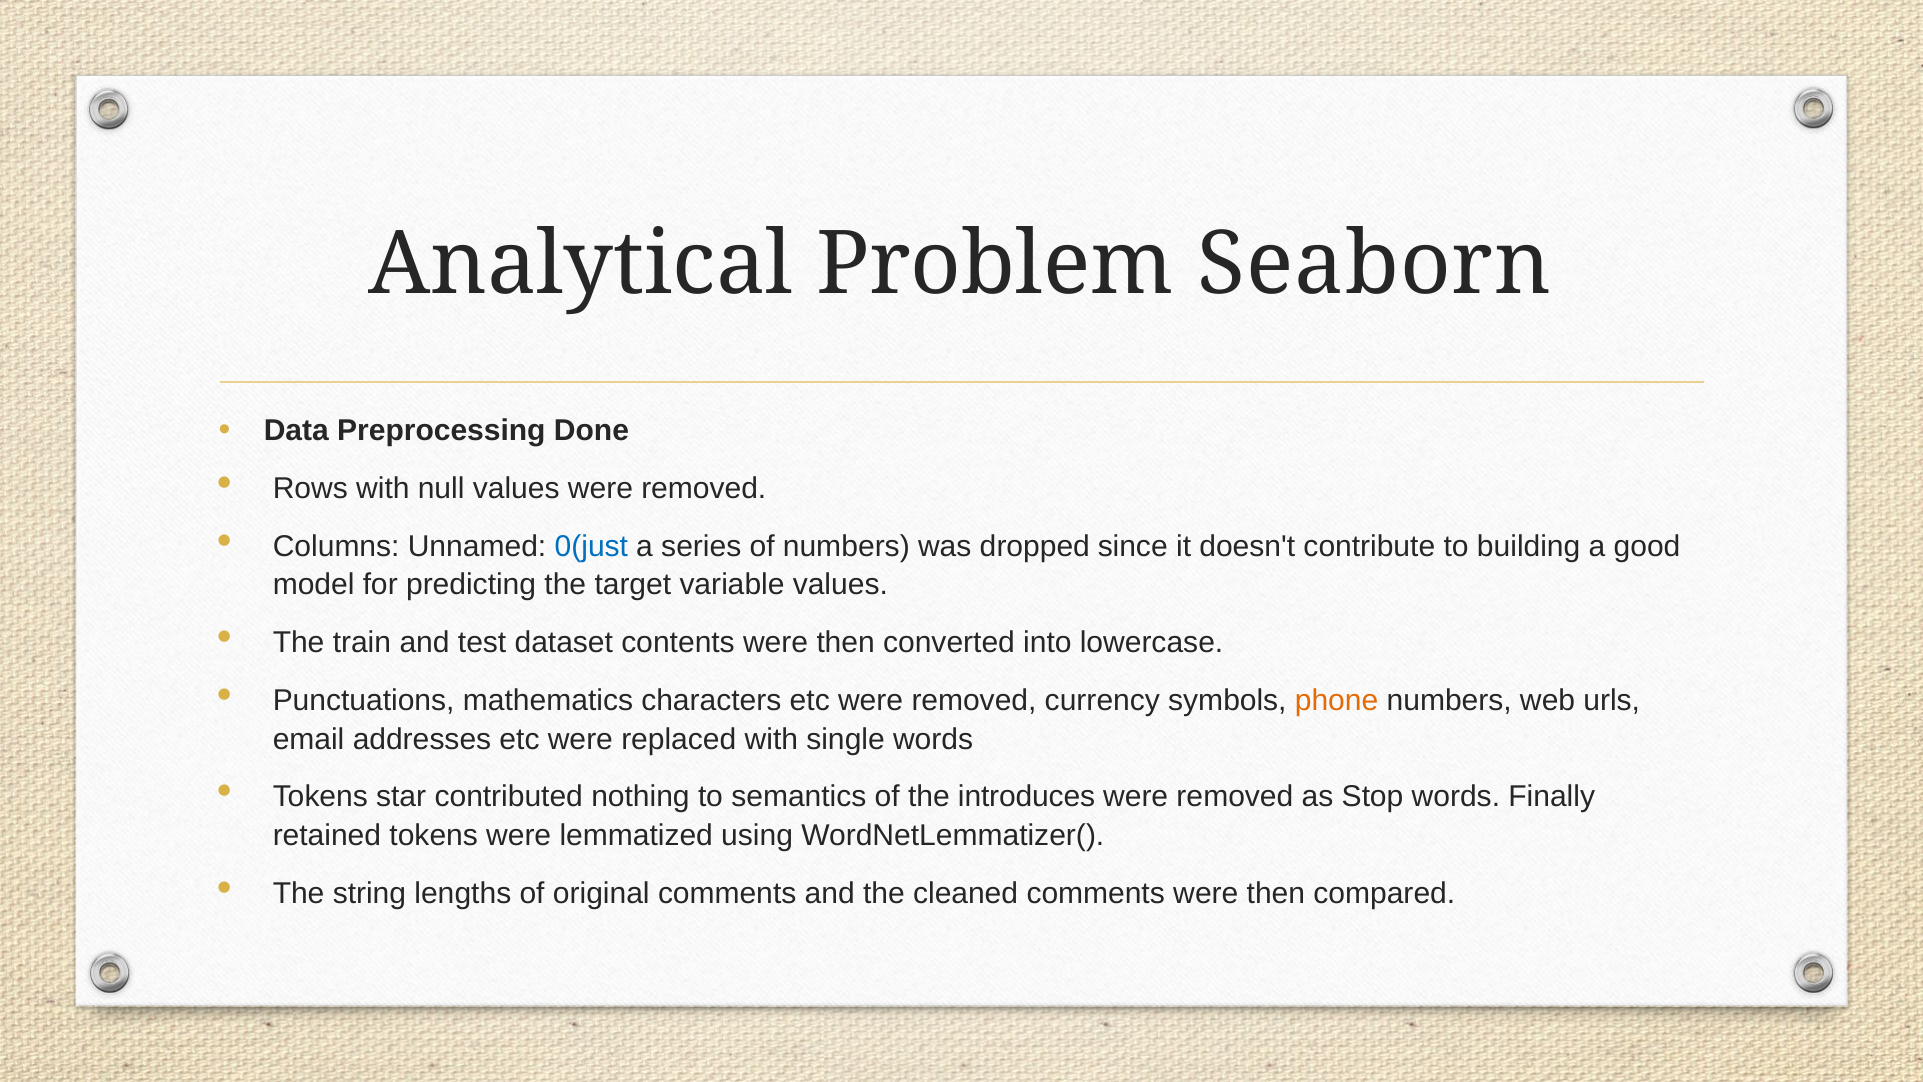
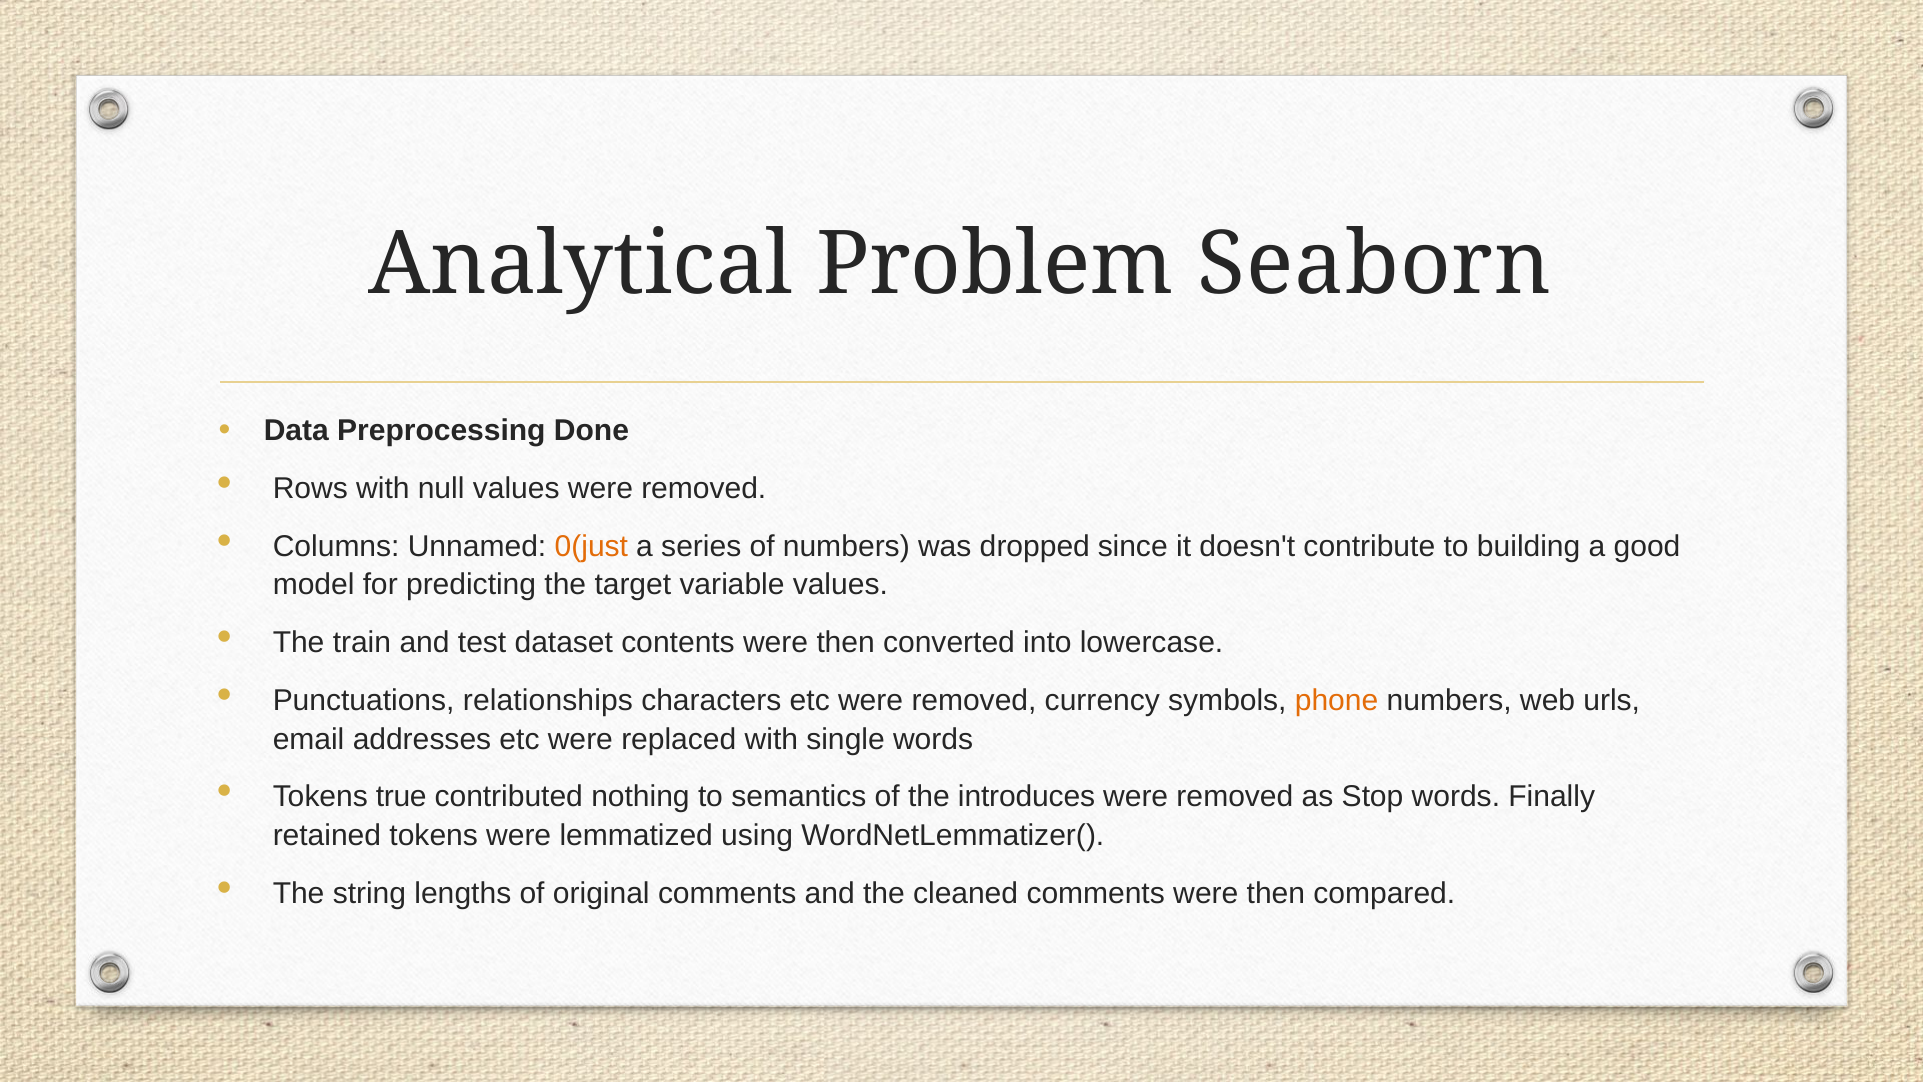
0(just colour: blue -> orange
mathematics: mathematics -> relationships
star: star -> true
